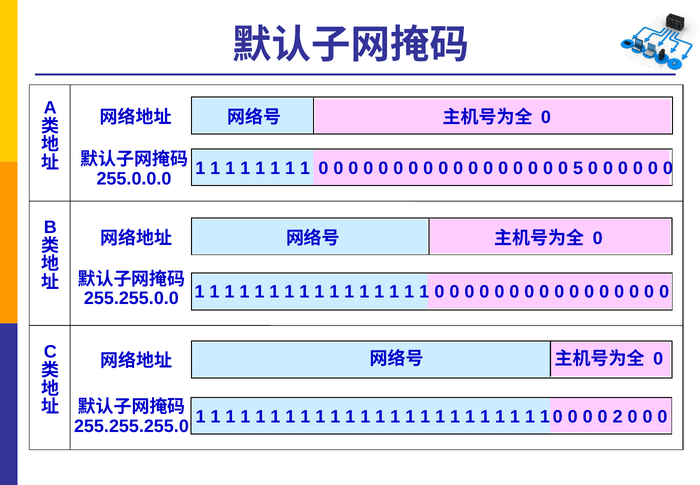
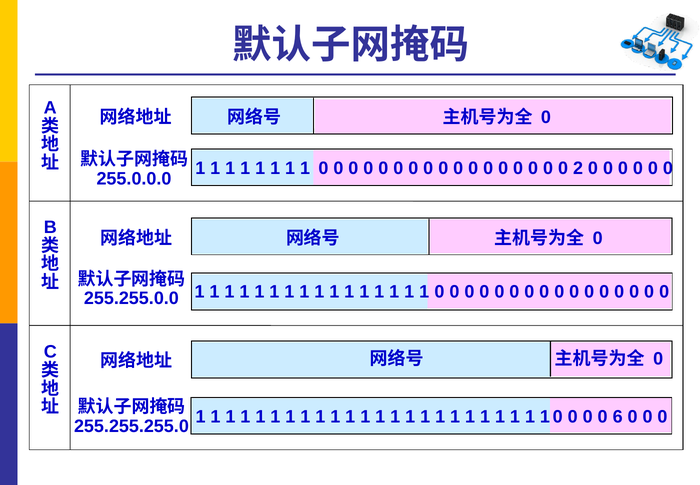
5: 5 -> 2
2: 2 -> 6
